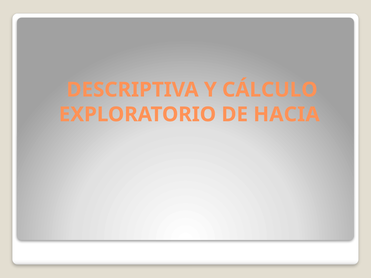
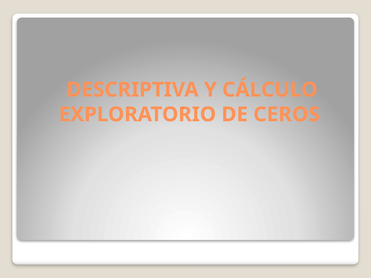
HACIA: HACIA -> CEROS
